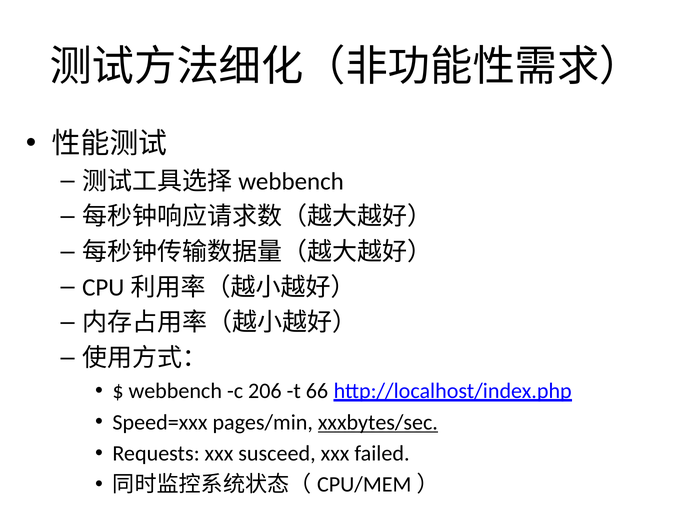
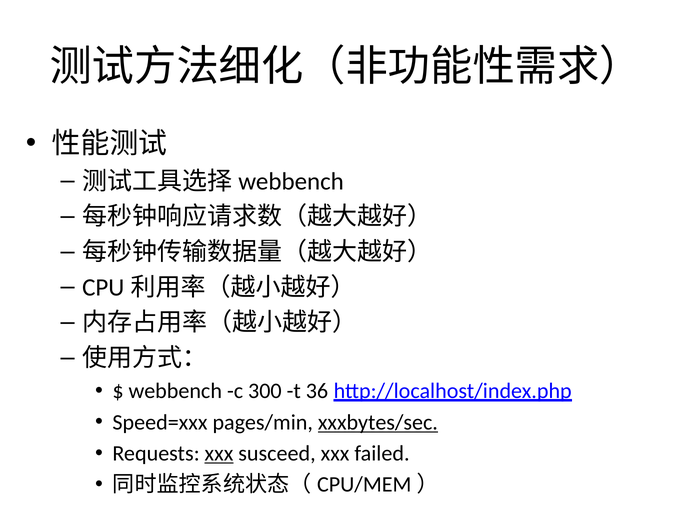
206: 206 -> 300
66: 66 -> 36
xxx at (219, 454) underline: none -> present
